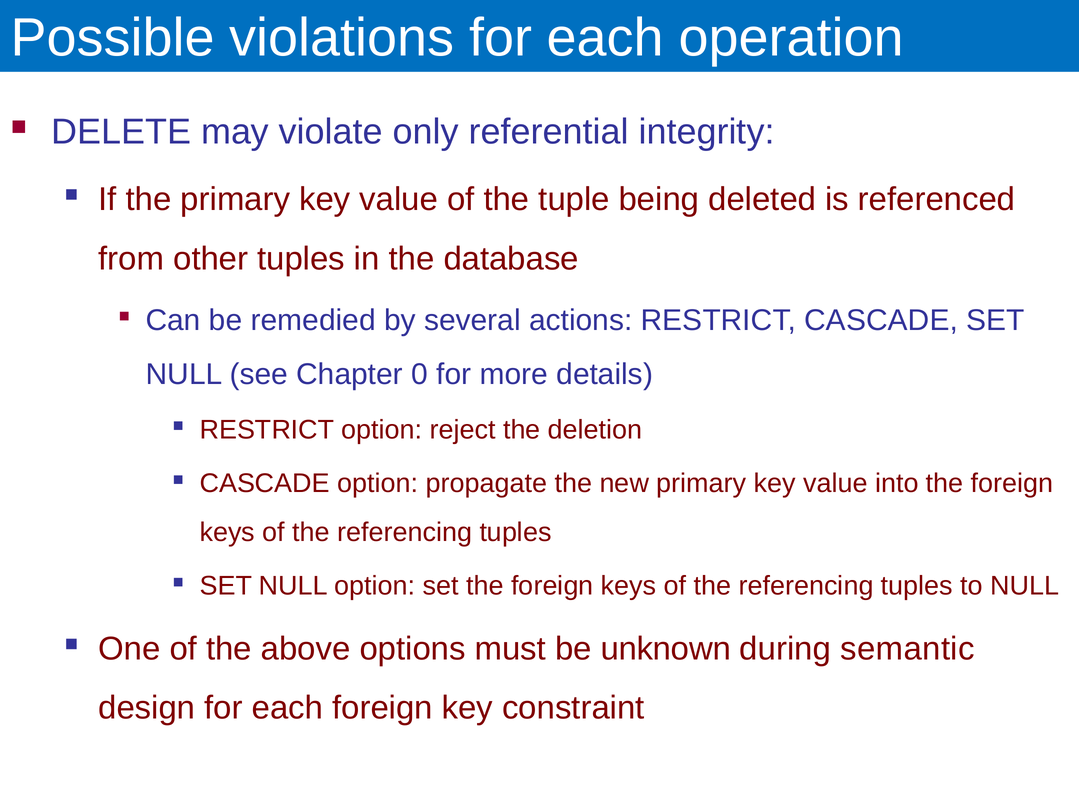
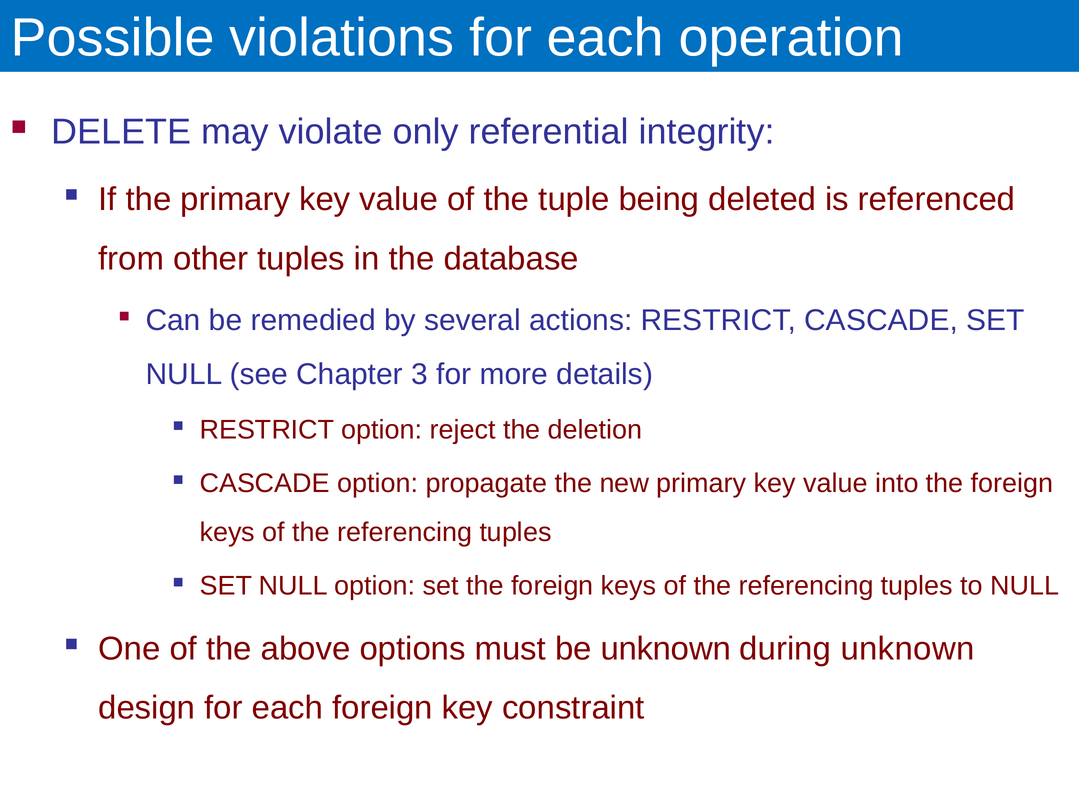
0: 0 -> 3
during semantic: semantic -> unknown
